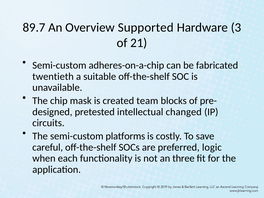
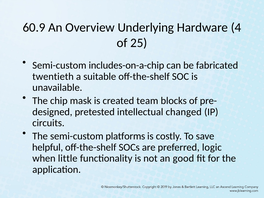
89.7: 89.7 -> 60.9
Supported: Supported -> Underlying
3: 3 -> 4
21: 21 -> 25
adheres-on-a-chip: adheres-on-a-chip -> includes-on-a-chip
careful: careful -> helpful
each: each -> little
three: three -> good
